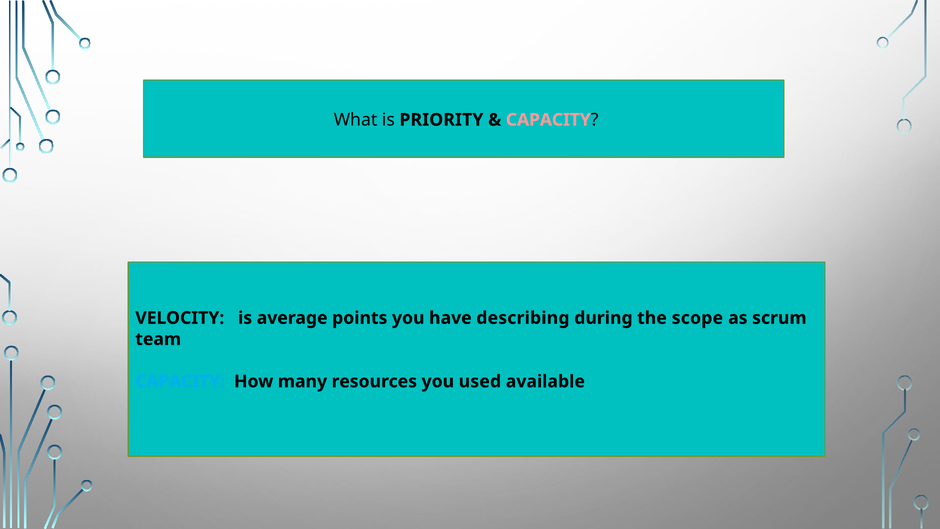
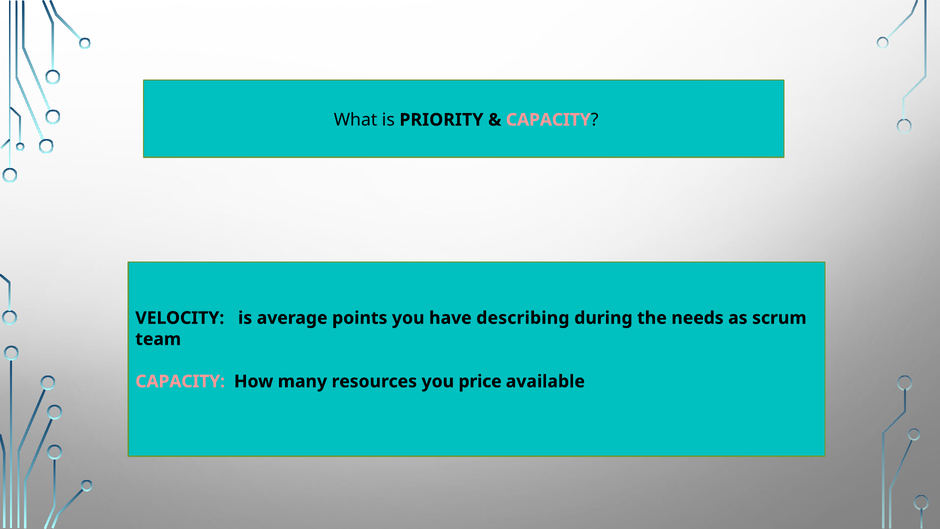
scope: scope -> needs
CAPACITY at (180, 381) colour: light blue -> pink
used: used -> price
